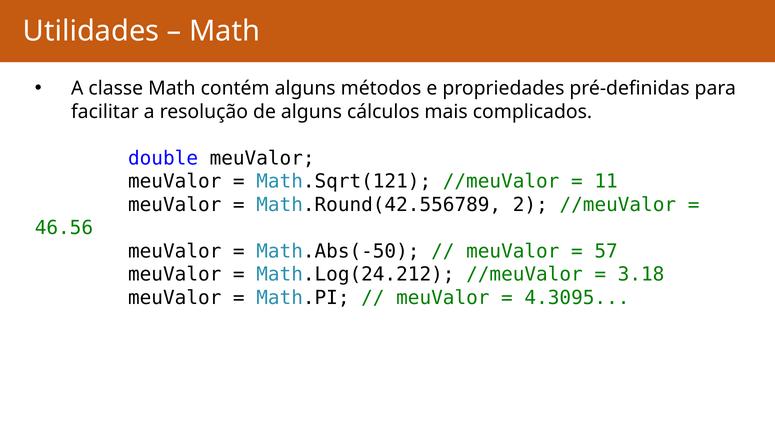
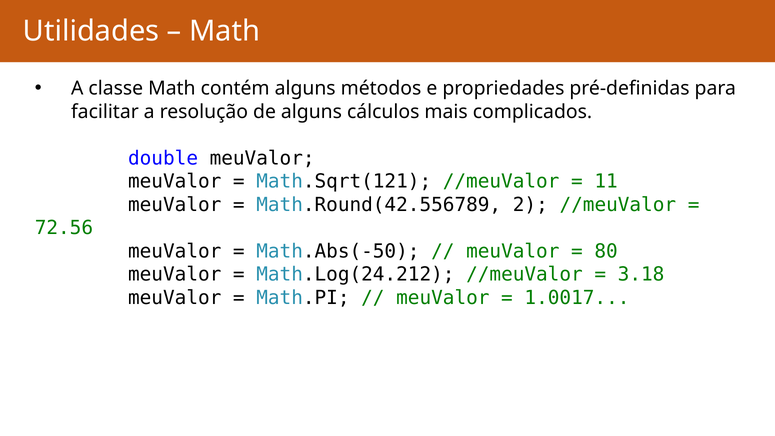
46.56: 46.56 -> 72.56
57: 57 -> 80
4.3095: 4.3095 -> 1.0017
